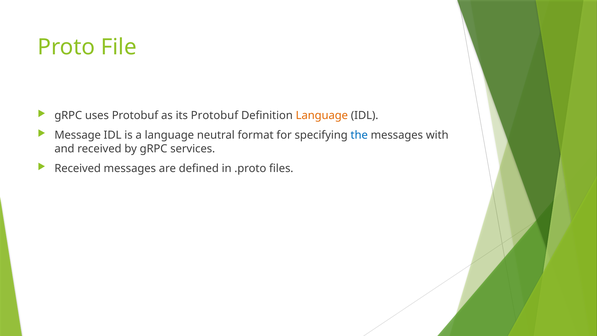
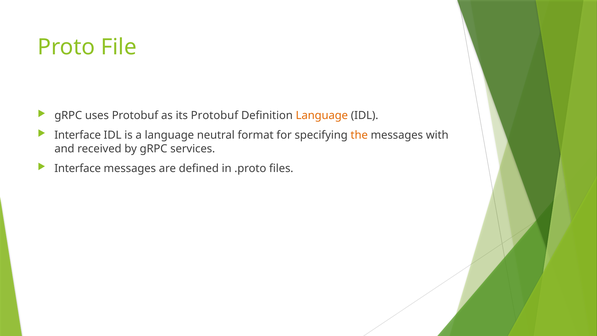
Message at (78, 135): Message -> Interface
the colour: blue -> orange
Received at (78, 168): Received -> Interface
